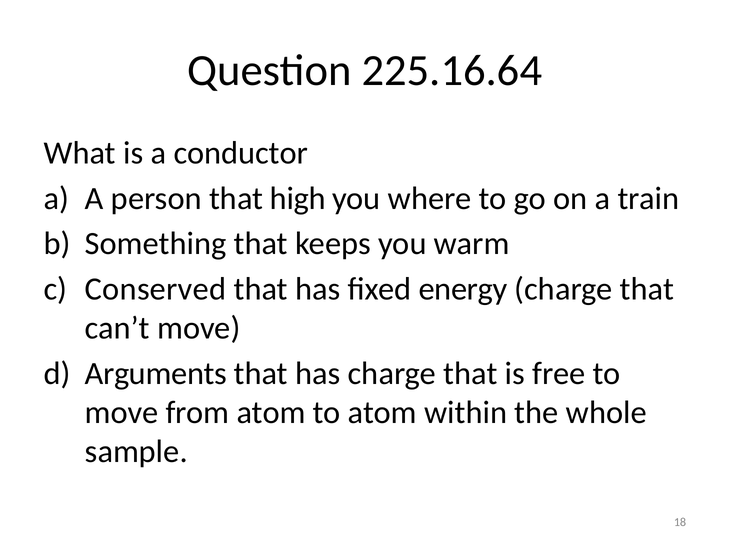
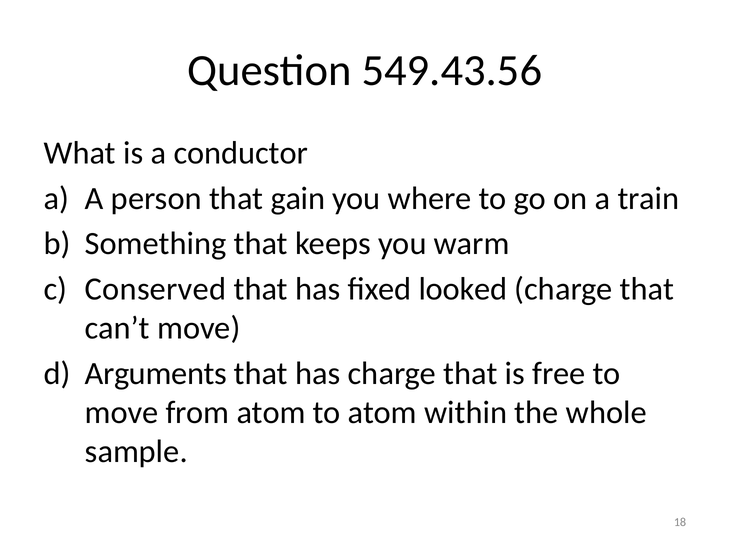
225.16.64: 225.16.64 -> 549.43.56
high: high -> gain
energy: energy -> looked
